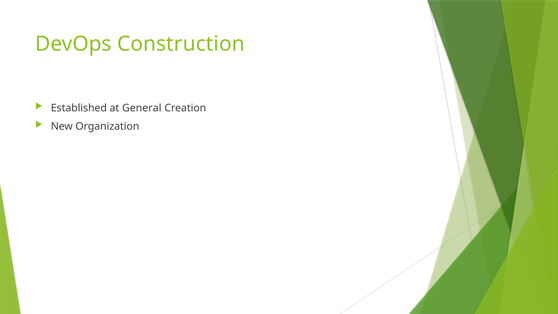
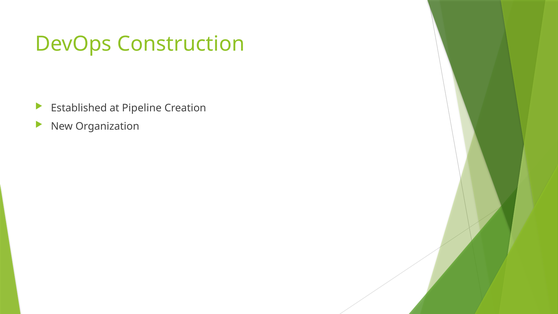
General: General -> Pipeline
